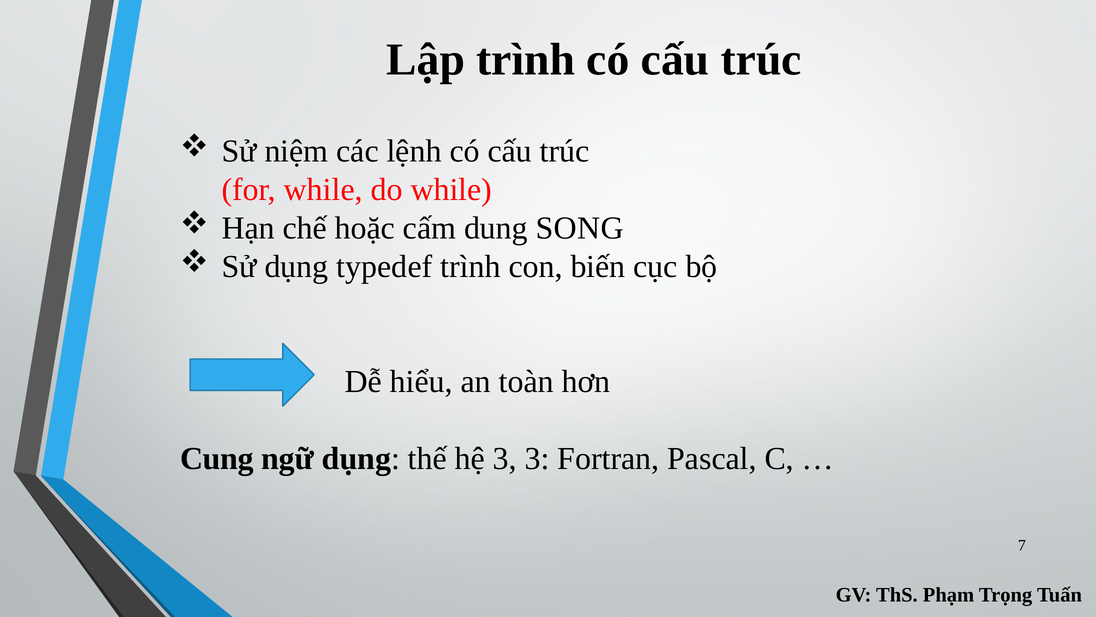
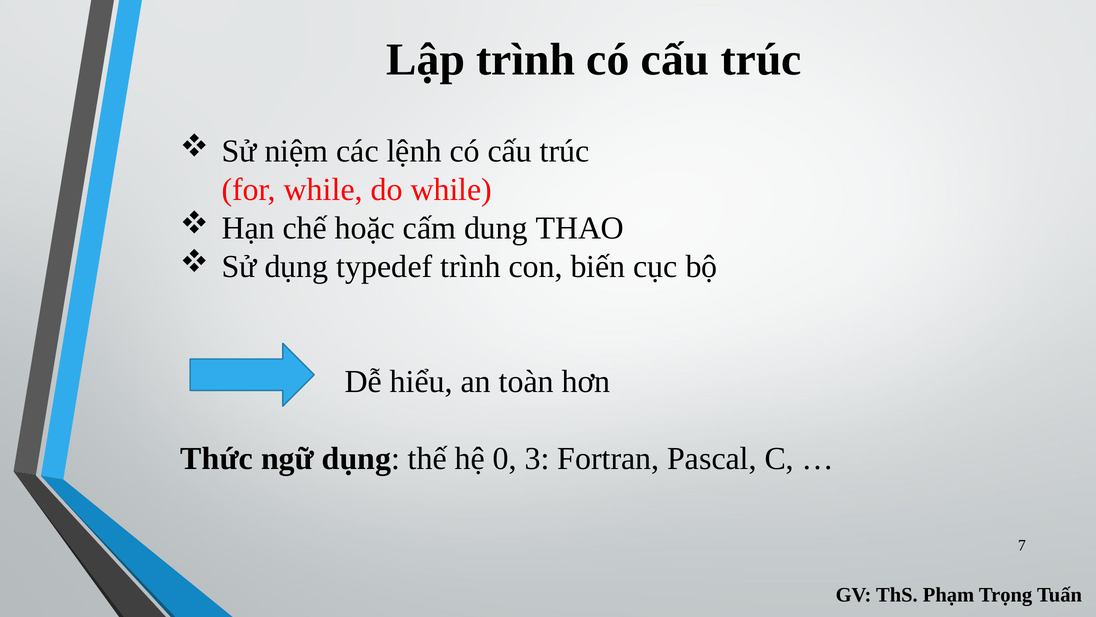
SONG: SONG -> THAO
Cung: Cung -> Thức
hệ 3: 3 -> 0
